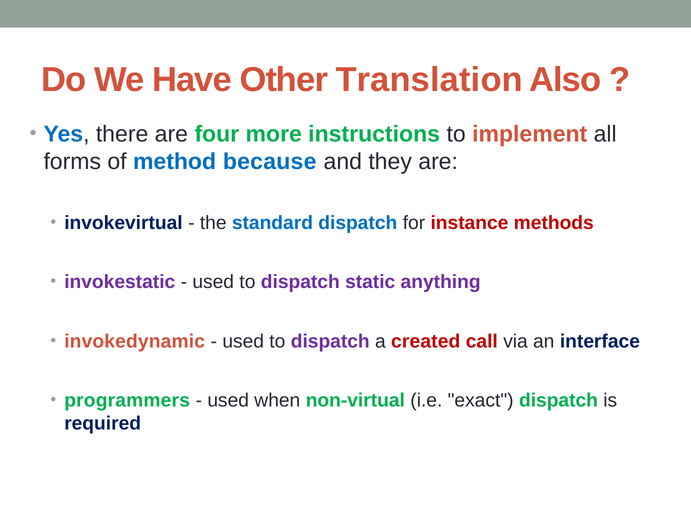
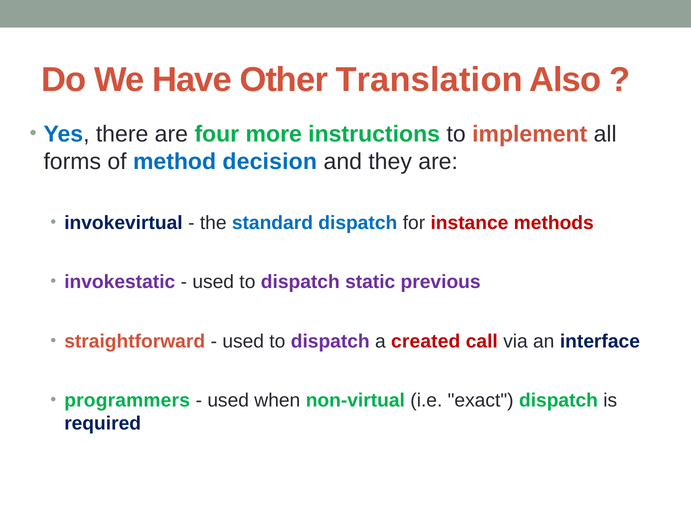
because: because -> decision
anything: anything -> previous
invokedynamic: invokedynamic -> straightforward
